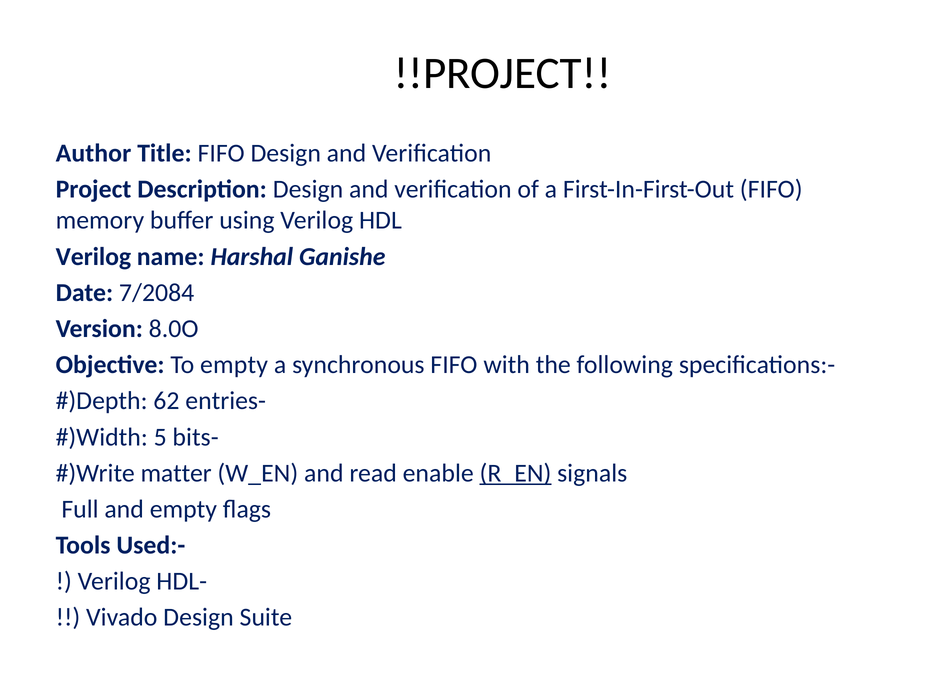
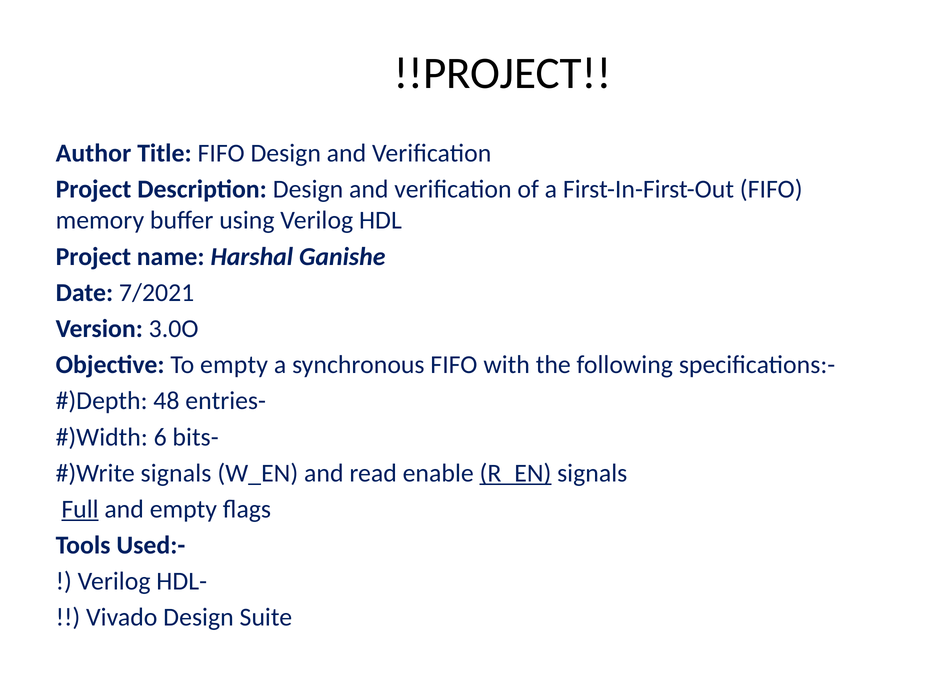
Verilog at (93, 257): Verilog -> Project
7/2084: 7/2084 -> 7/2021
8.0O: 8.0O -> 3.0O
62: 62 -> 48
5: 5 -> 6
matter at (176, 473): matter -> signals
Full underline: none -> present
